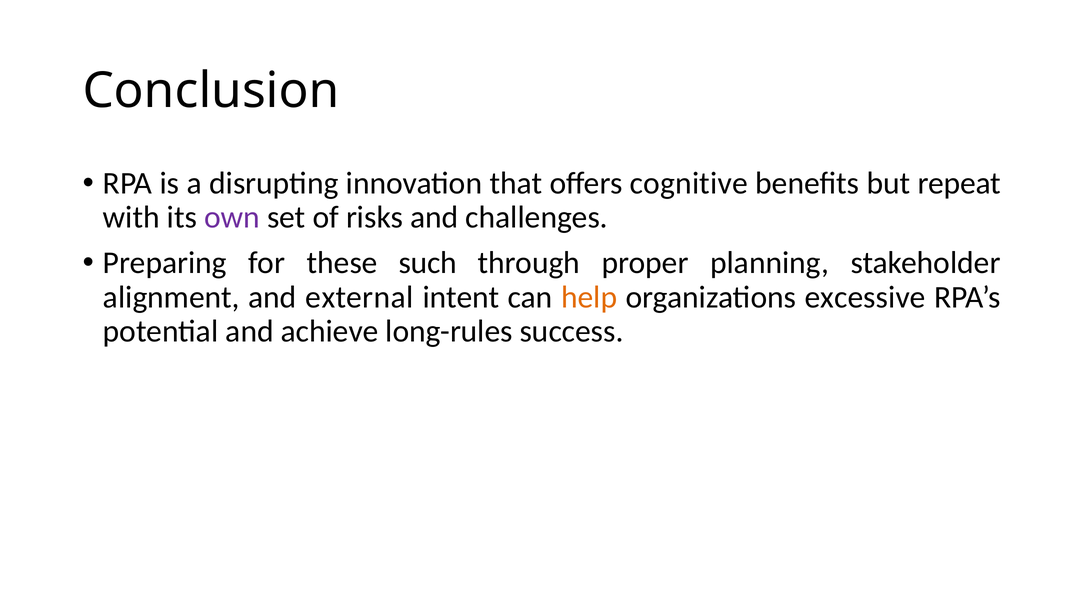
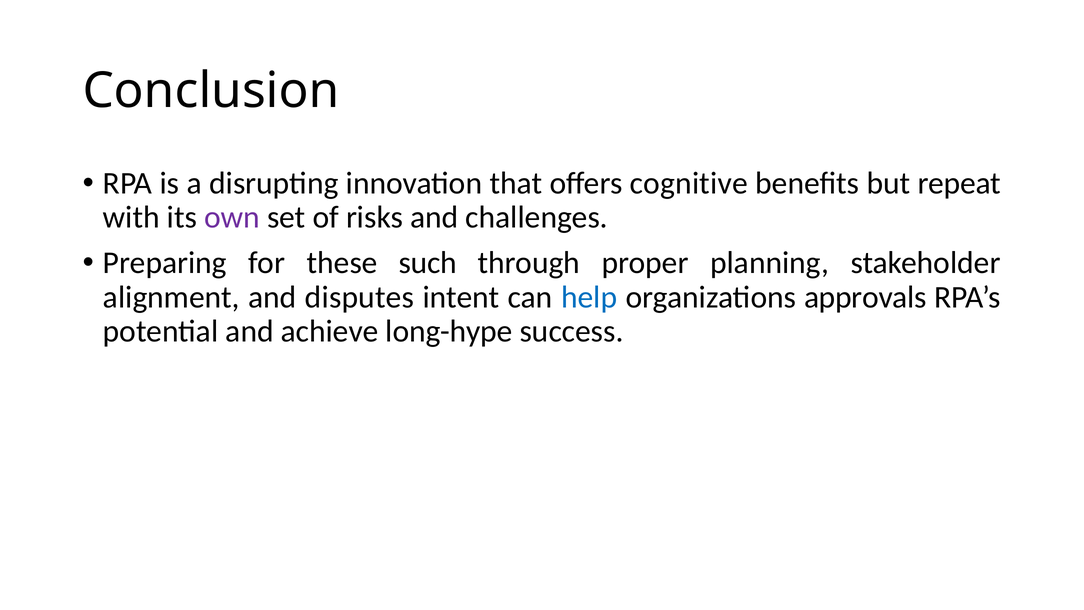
external: external -> disputes
help colour: orange -> blue
excessive: excessive -> approvals
long-rules: long-rules -> long-hype
